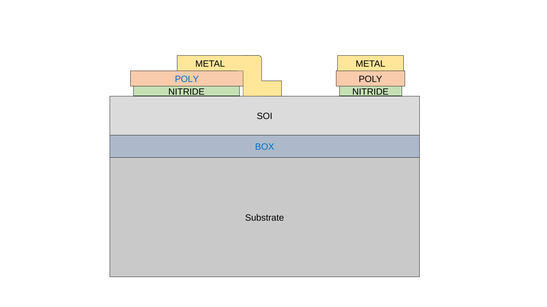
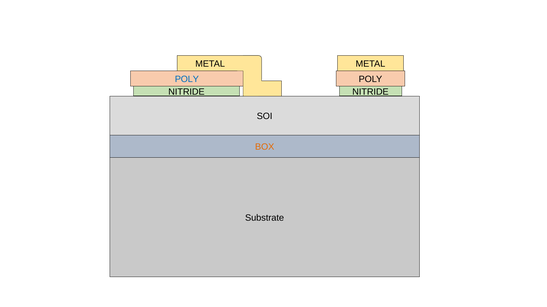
BOX colour: blue -> orange
